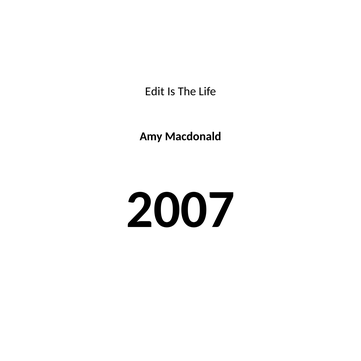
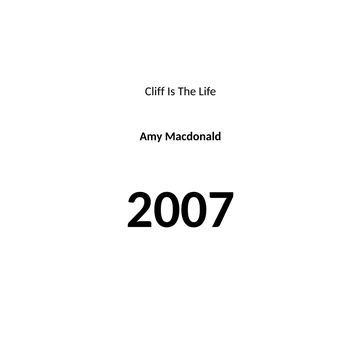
Edit: Edit -> Cliff
